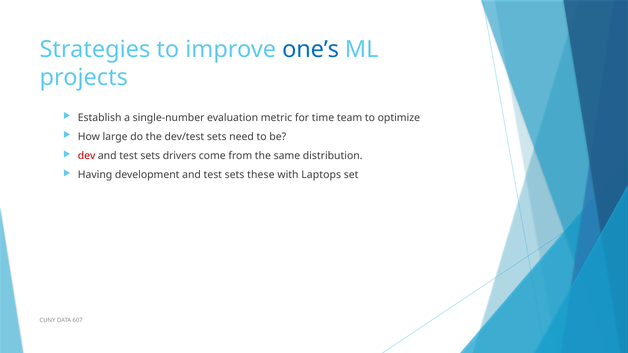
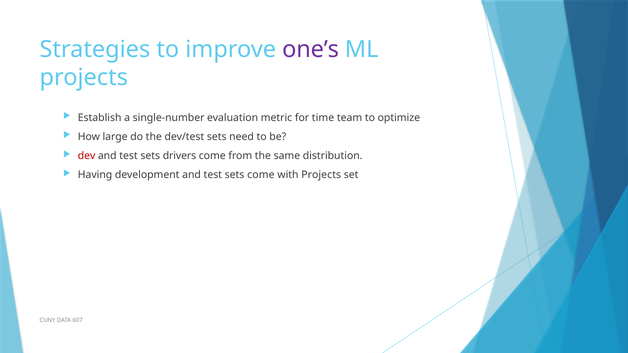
one’s colour: blue -> purple
sets these: these -> come
with Laptops: Laptops -> Projects
